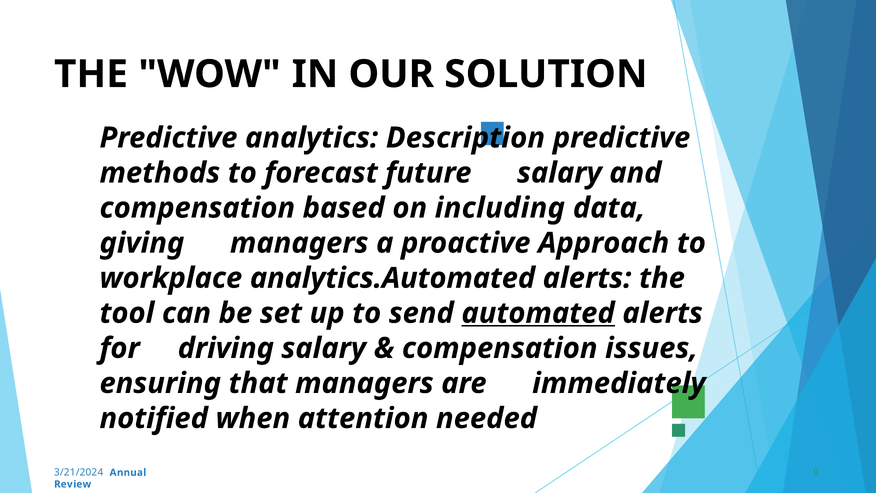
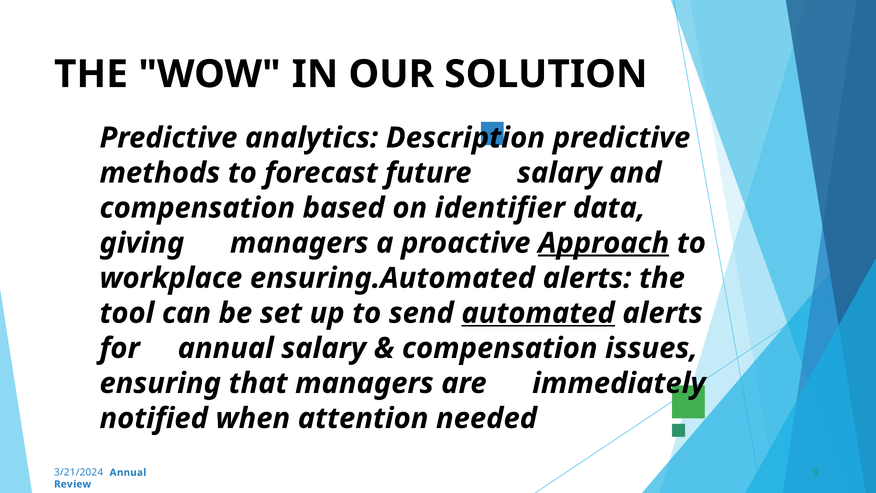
including: including -> identifier
Approach underline: none -> present
analytics.Automated: analytics.Automated -> ensuring.Automated
for driving: driving -> annual
